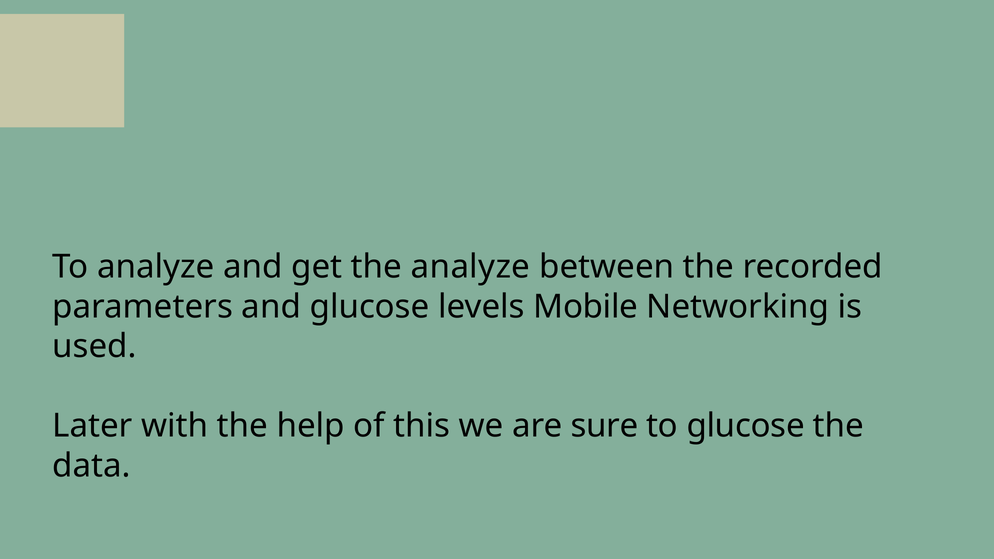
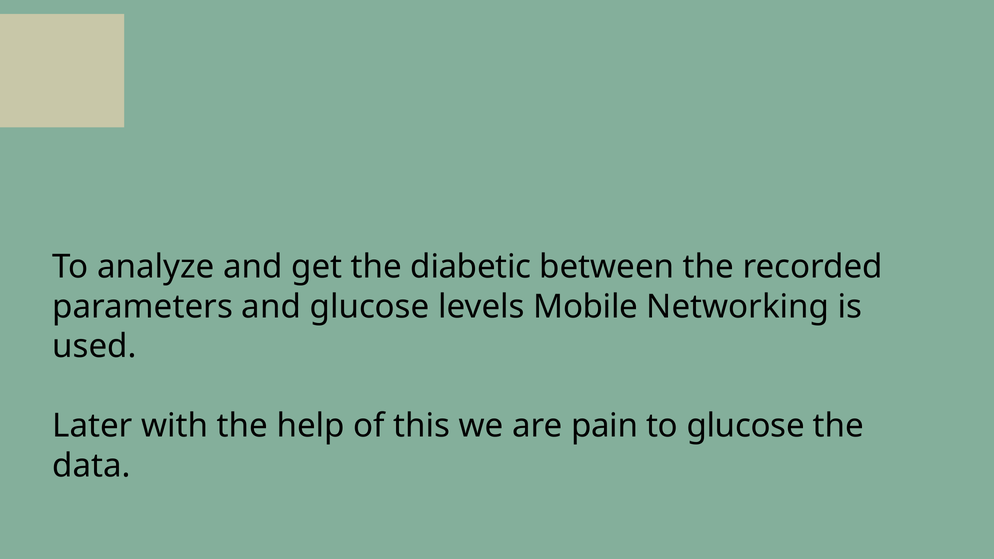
the analyze: analyze -> diabetic
sure: sure -> pain
